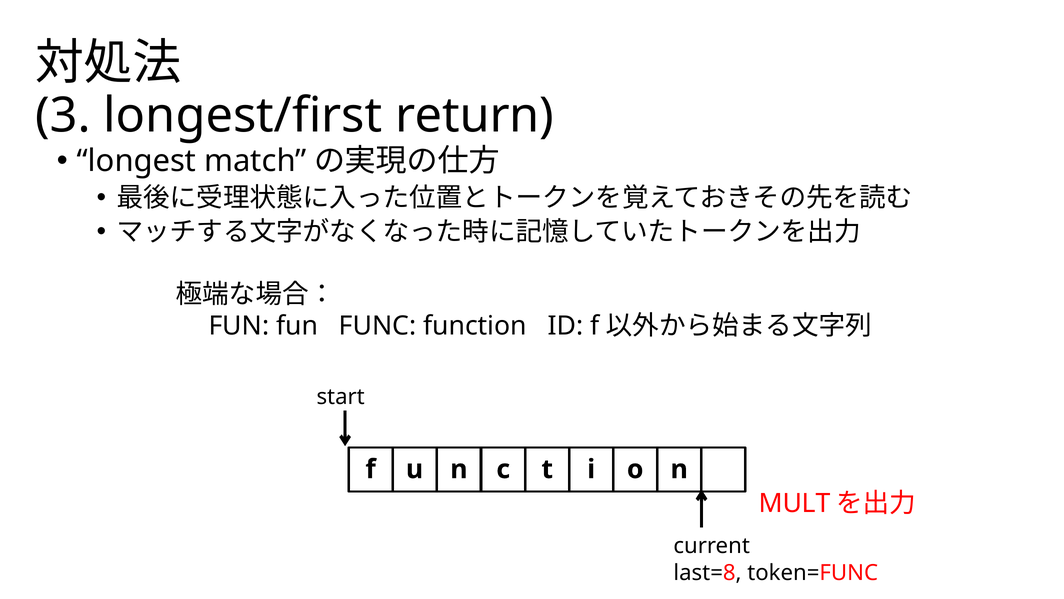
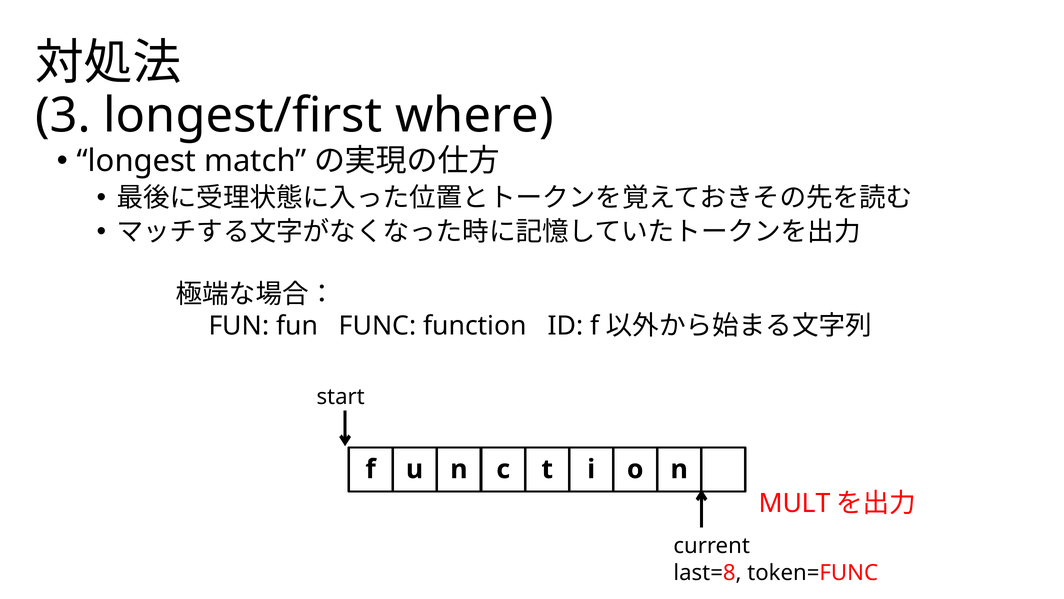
return: return -> where
